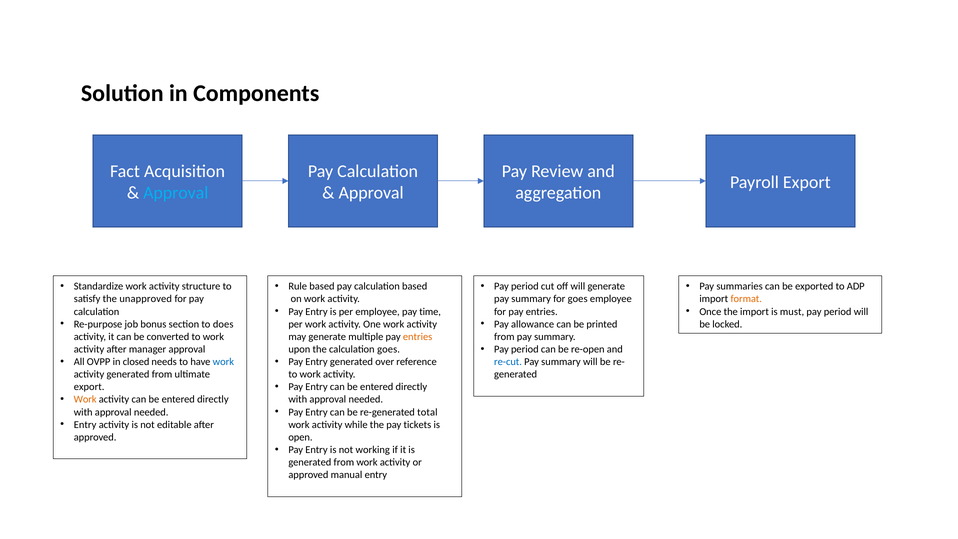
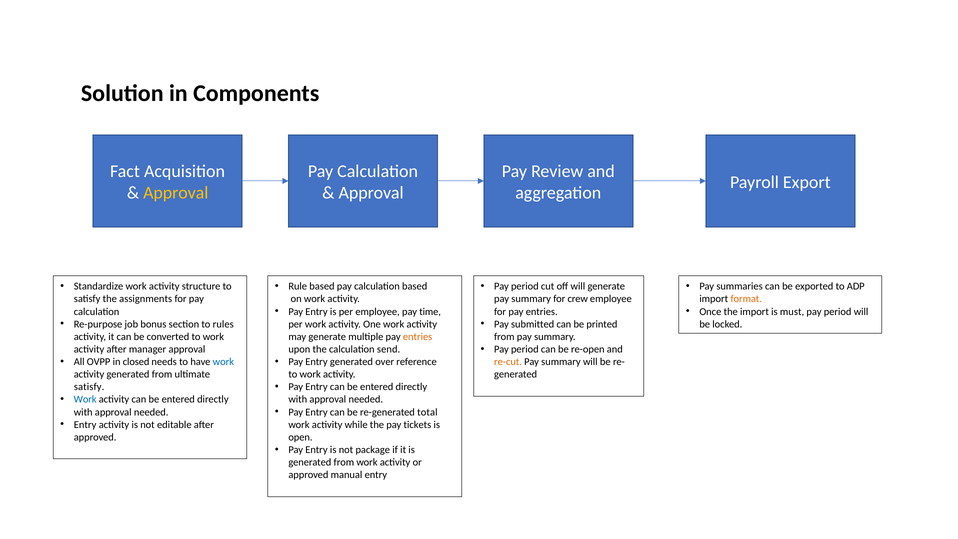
Approval at (176, 193) colour: light blue -> yellow
unapproved: unapproved -> assignments
for goes: goes -> crew
does: does -> rules
allowance: allowance -> submitted
calculation goes: goes -> send
re-cut colour: blue -> orange
export at (89, 387): export -> satisfy
Work at (85, 399) colour: orange -> blue
working: working -> package
